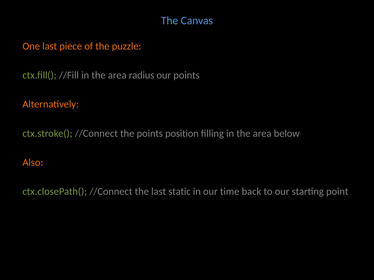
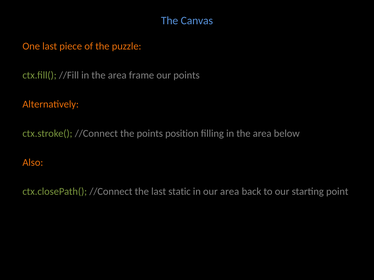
radius: radius -> frame
our time: time -> area
